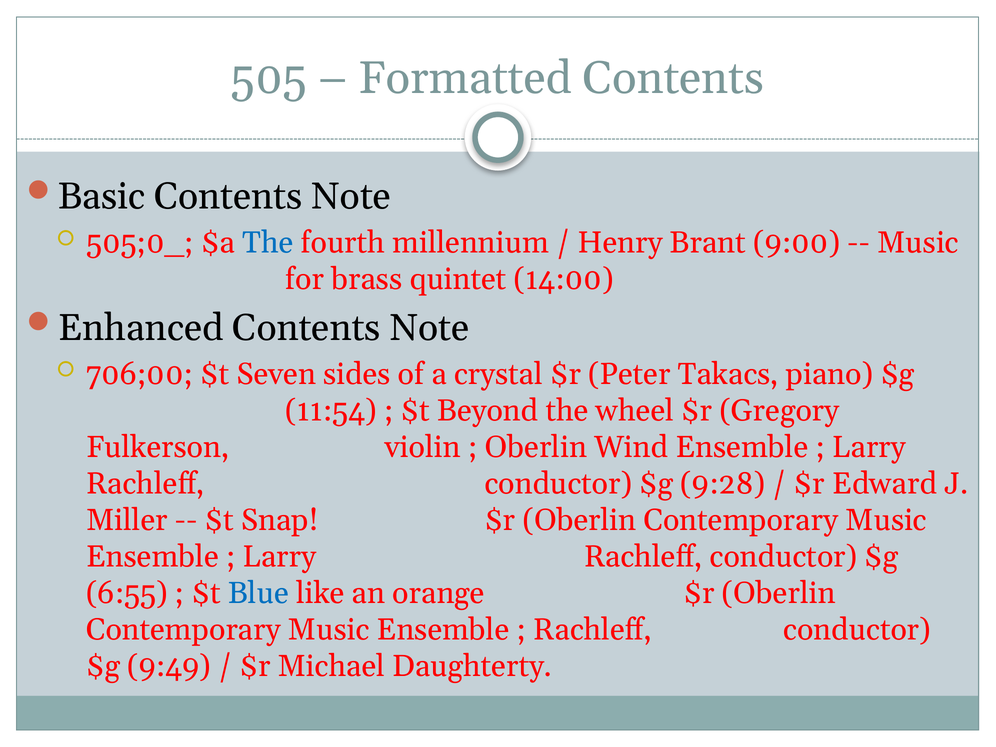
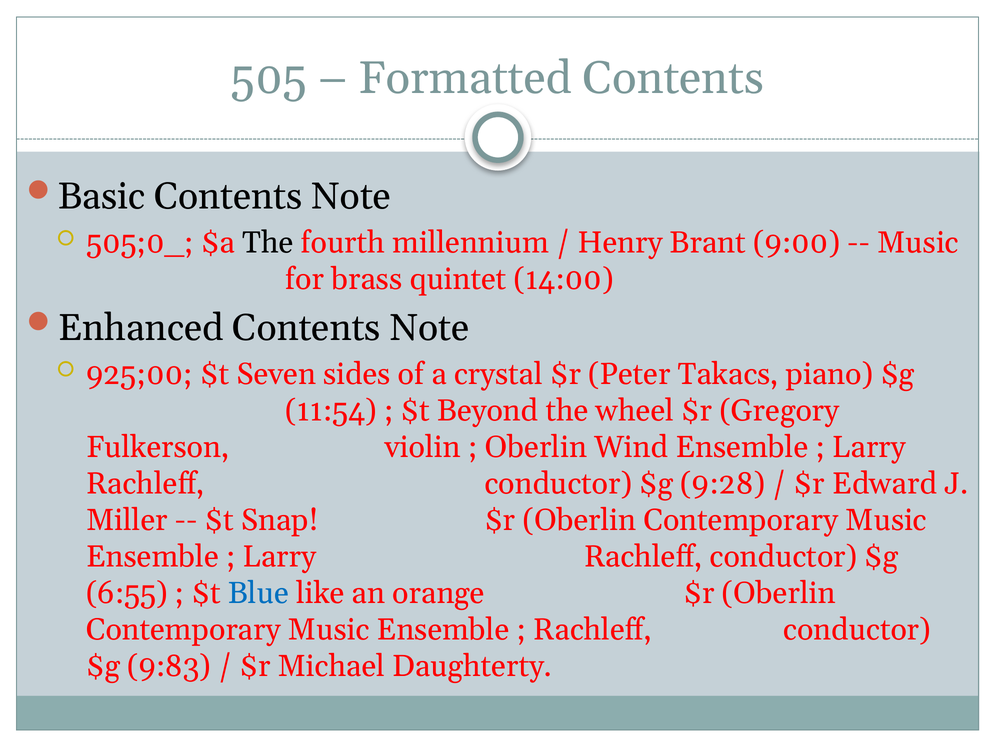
The at (268, 243) colour: blue -> black
706;00: 706;00 -> 925;00
9:49: 9:49 -> 9:83
